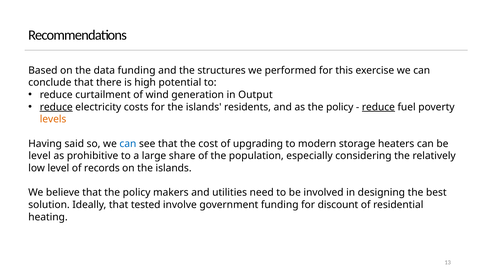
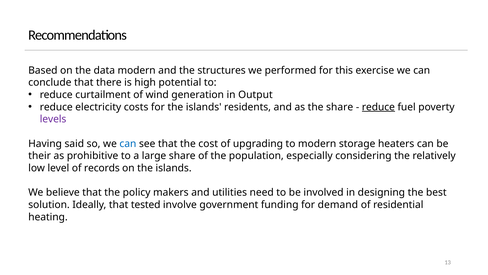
data funding: funding -> modern
reduce at (56, 107) underline: present -> none
as the policy: policy -> share
levels colour: orange -> purple
level at (40, 156): level -> their
discount: discount -> demand
